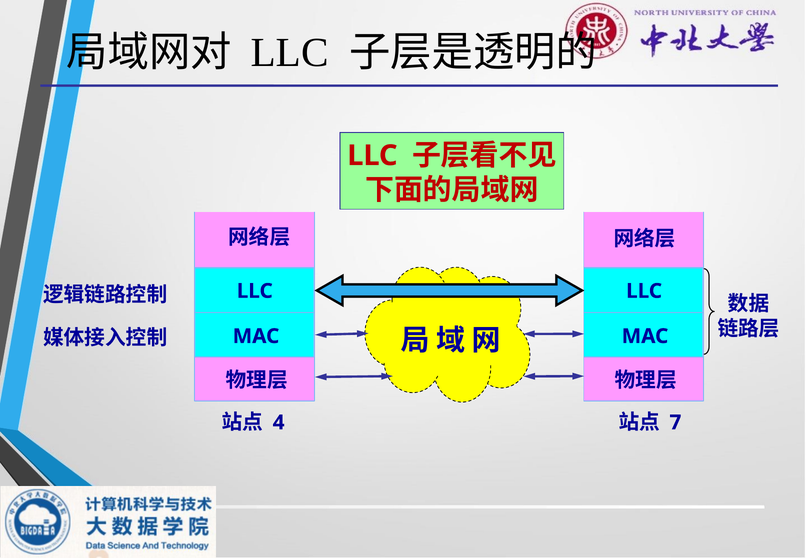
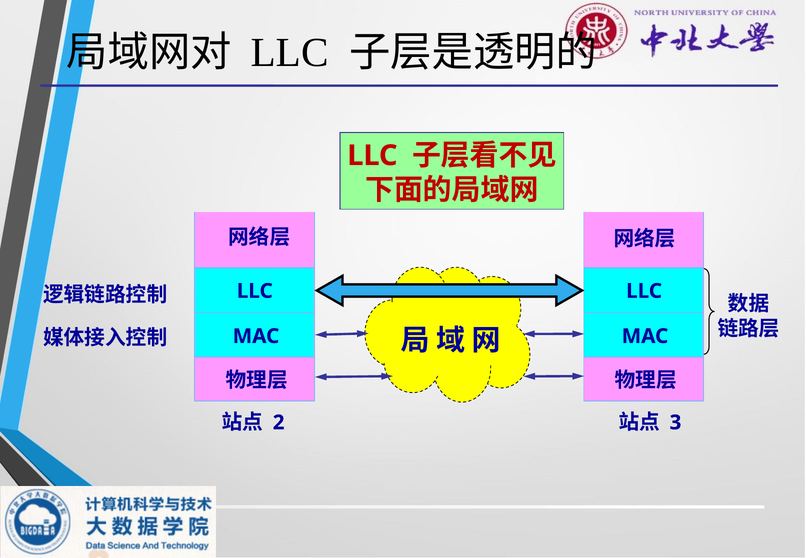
4: 4 -> 2
7: 7 -> 3
